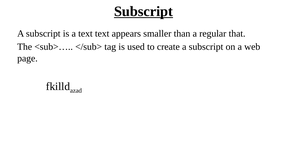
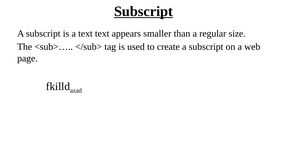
that: that -> size
